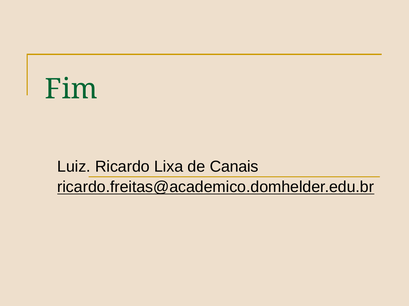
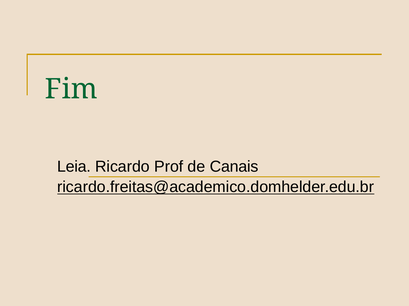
Luiz: Luiz -> Leia
Lixa: Lixa -> Prof
